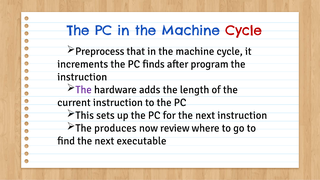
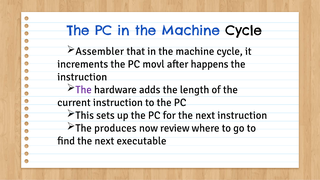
Cycle at (244, 31) colour: red -> black
Preprocess: Preprocess -> Assembler
finds: finds -> movl
program: program -> happens
